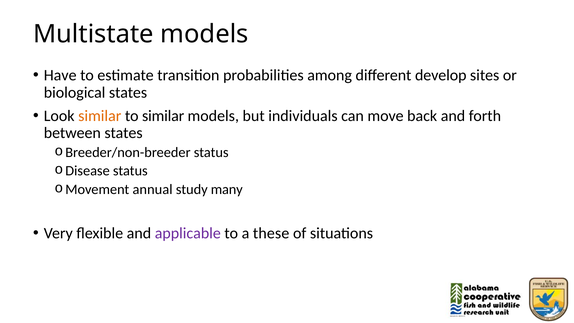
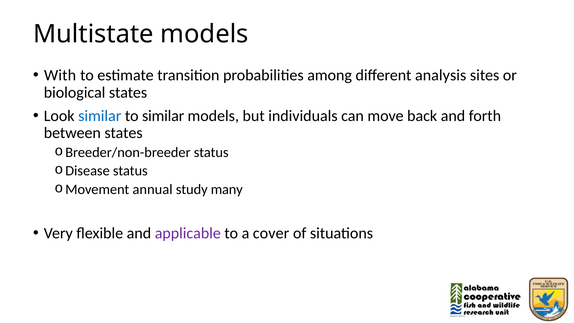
Have: Have -> With
develop: develop -> analysis
similar at (100, 116) colour: orange -> blue
these: these -> cover
